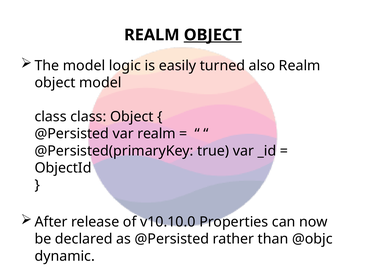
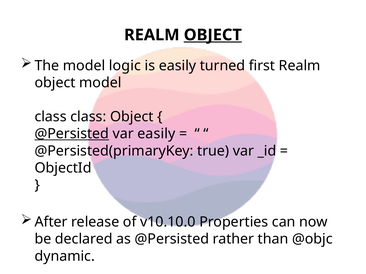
also: also -> first
@Persisted at (72, 134) underline: none -> present
var realm: realm -> easily
